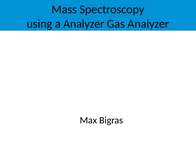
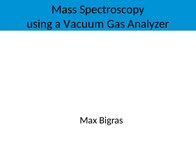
a Analyzer: Analyzer -> Vacuum
